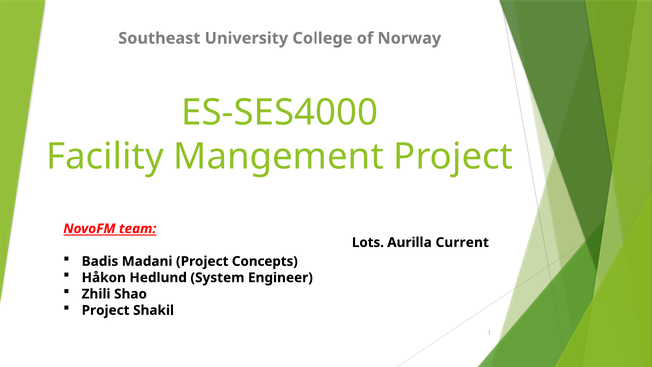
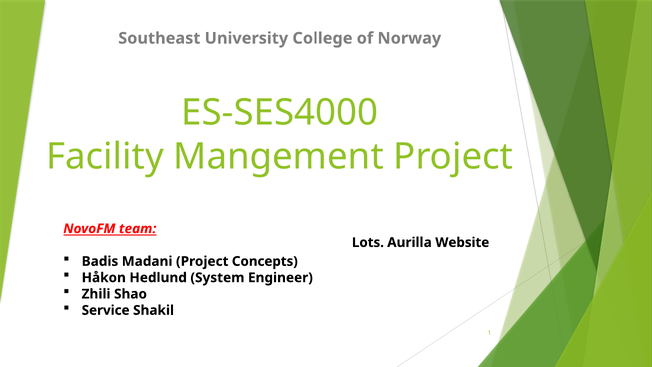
Current: Current -> Website
Project at (106, 310): Project -> Service
